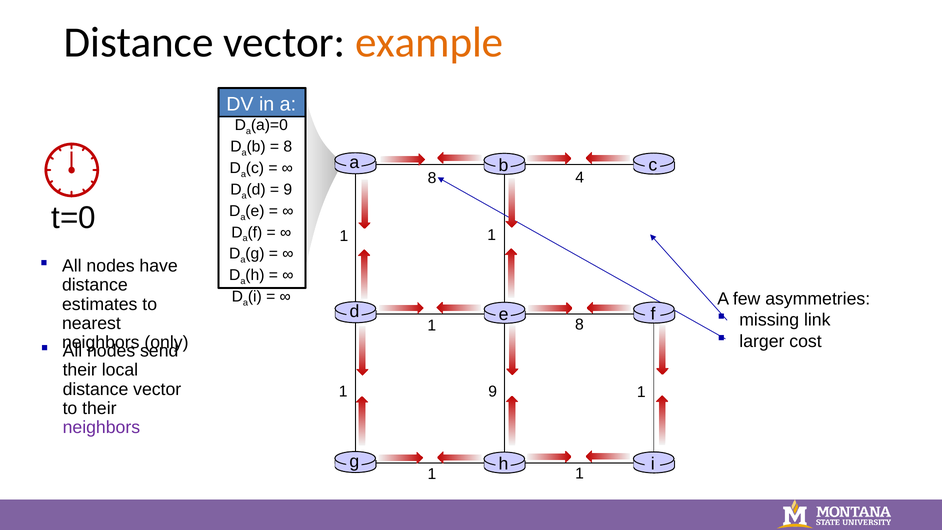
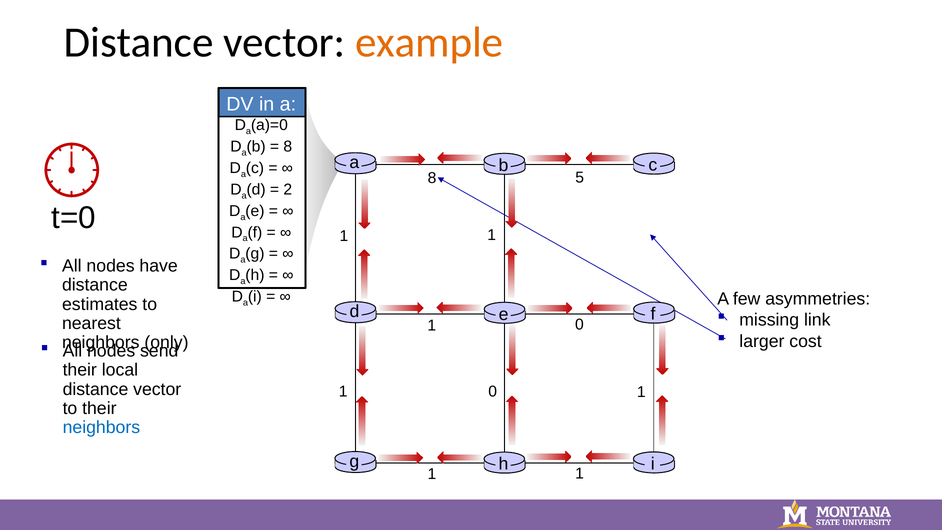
4: 4 -> 5
9 at (288, 189): 9 -> 2
8 at (579, 325): 8 -> 0
9 at (493, 392): 9 -> 0
neighbors at (101, 427) colour: purple -> blue
